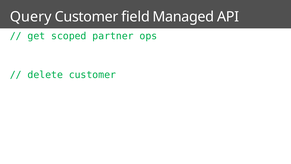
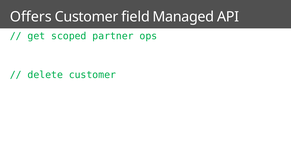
Query: Query -> Offers
